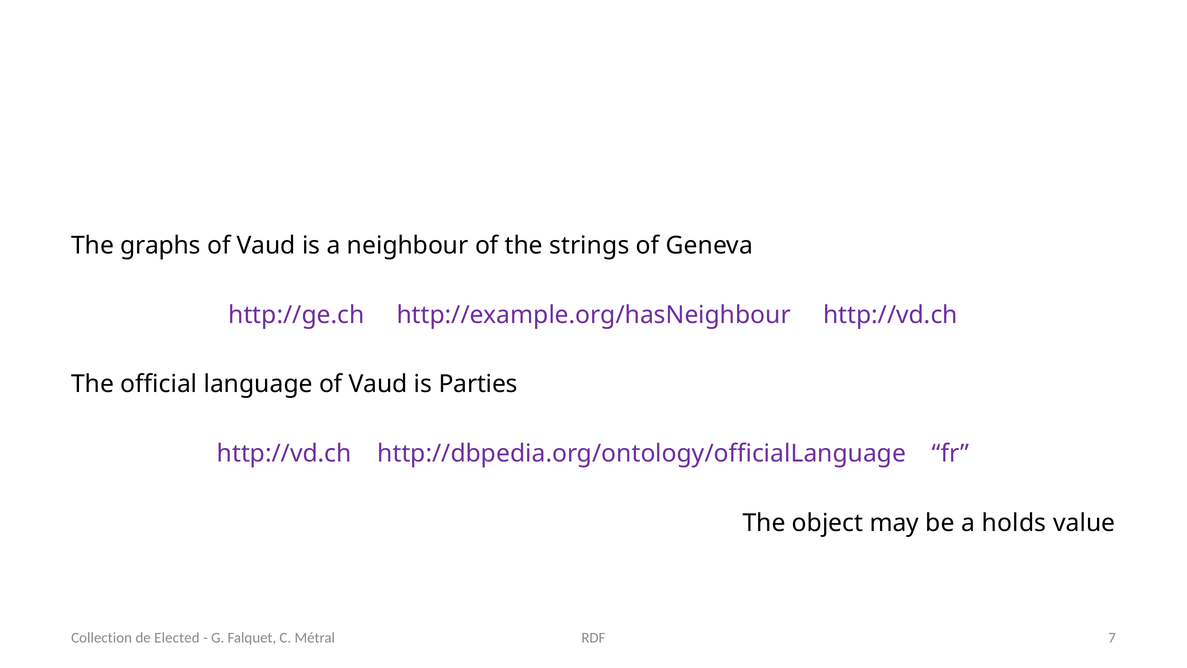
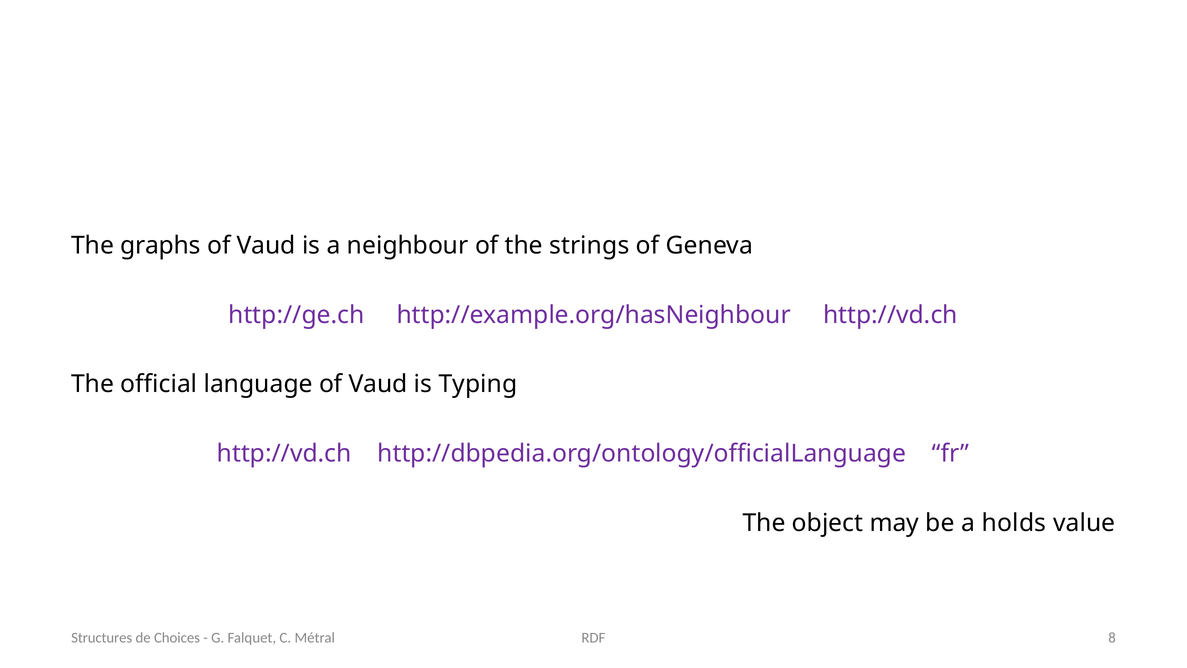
Parties: Parties -> Typing
Collection: Collection -> Structures
Elected: Elected -> Choices
7: 7 -> 8
